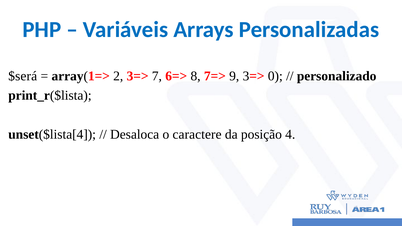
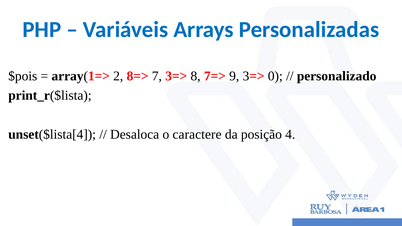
$será: $será -> $pois
2 3=>: 3=> -> 8=>
7 6=>: 6=> -> 3=>
